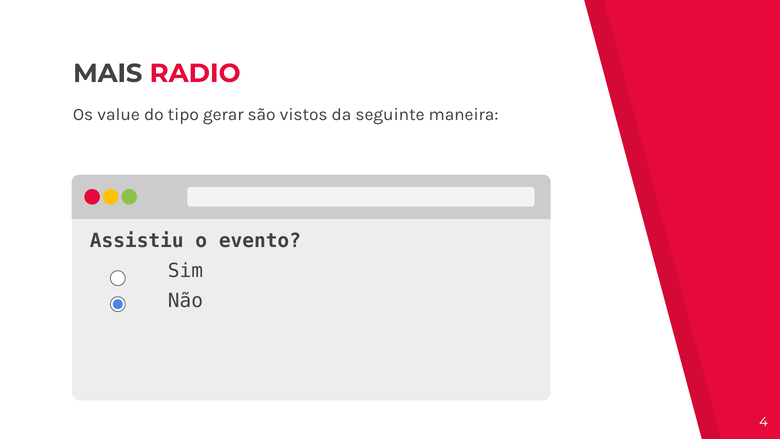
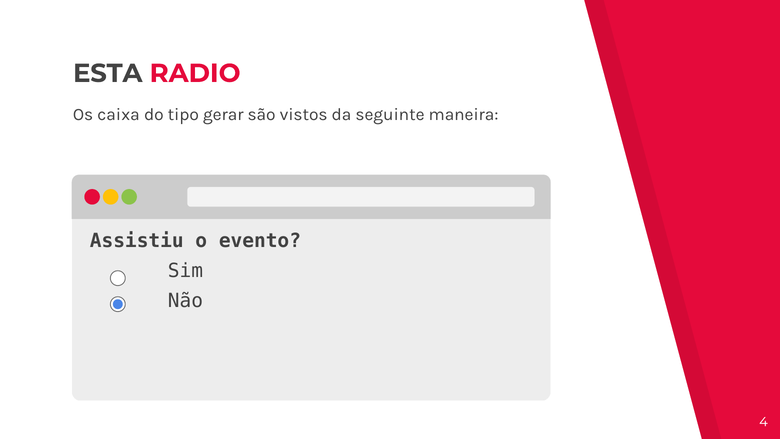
MAIS: MAIS -> ESTA
value: value -> caixa
